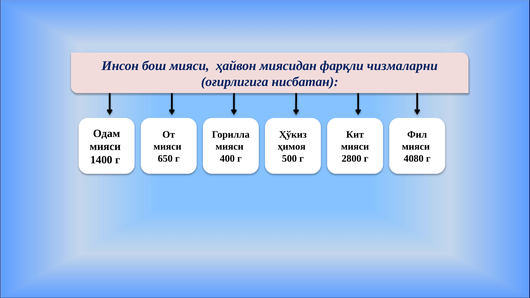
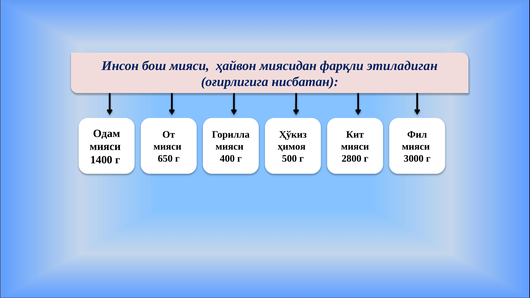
чизмаларни: чизмаларни -> этиладиган
4080: 4080 -> 3000
